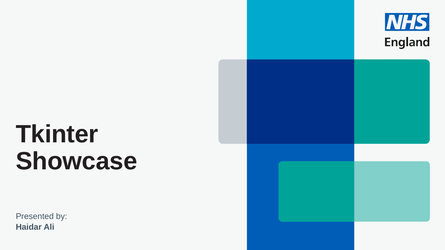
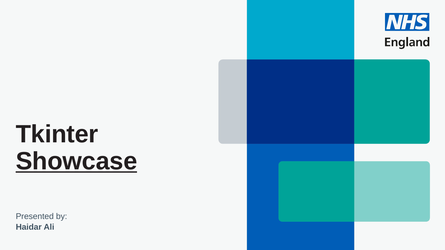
Showcase underline: none -> present
